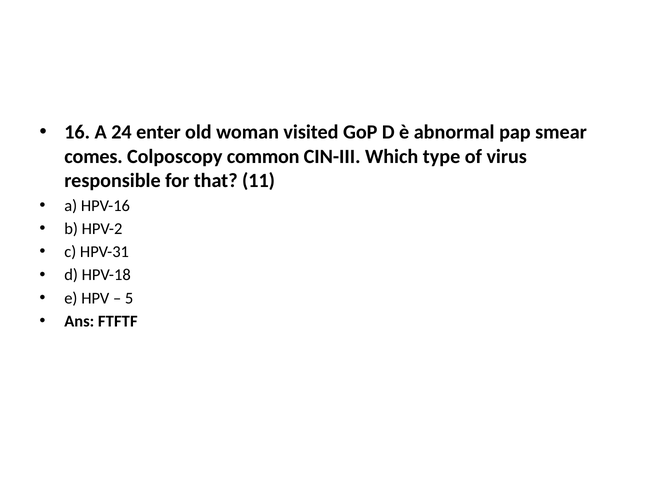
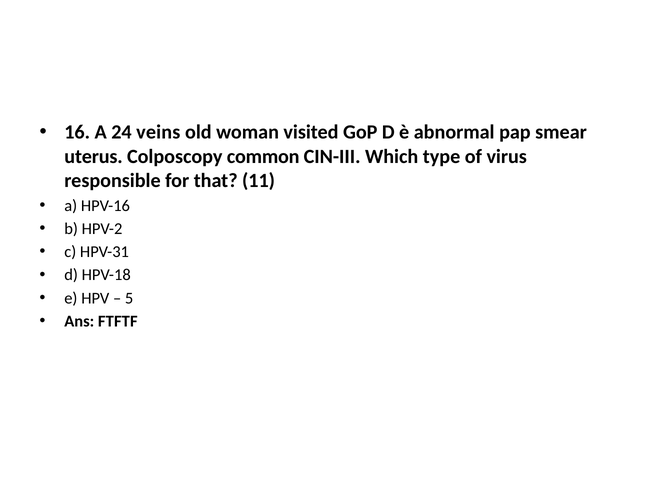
enter: enter -> veins
comes: comes -> uterus
